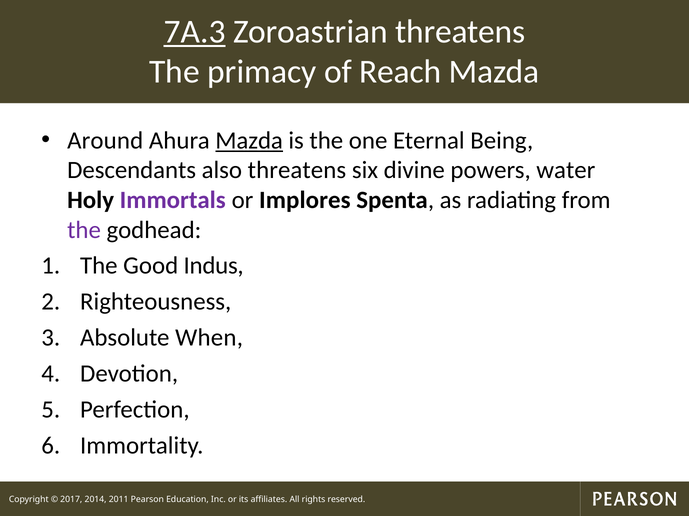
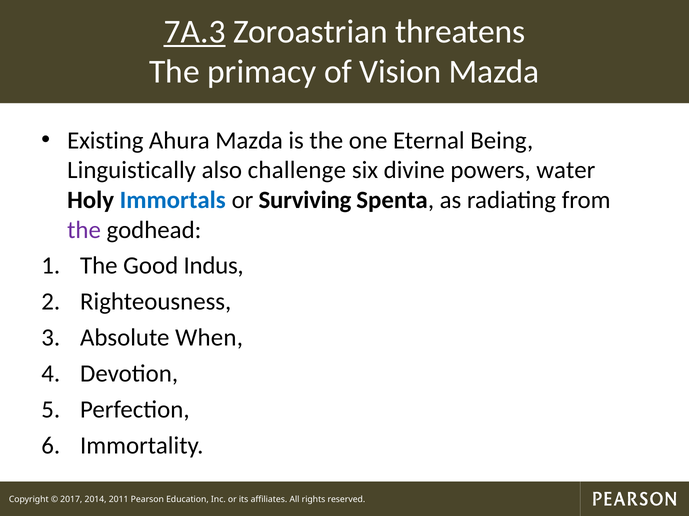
Reach: Reach -> Vision
Around: Around -> Existing
Mazda at (249, 141) underline: present -> none
Descendants: Descendants -> Linguistically
also threatens: threatens -> challenge
Immortals colour: purple -> blue
Implores: Implores -> Surviving
